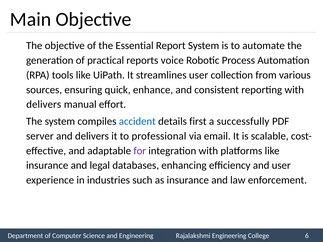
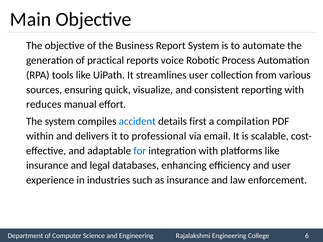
Essential: Essential -> Business
enhance: enhance -> visualize
delivers at (44, 105): delivers -> reduces
successfully: successfully -> compilation
server: server -> within
for colour: purple -> blue
